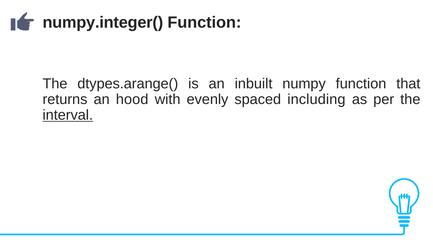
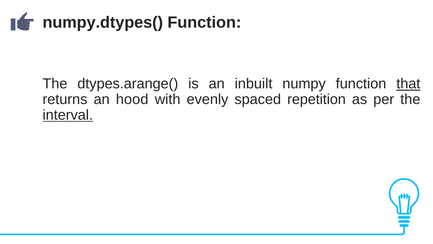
numpy.integer(: numpy.integer( -> numpy.dtypes(
that underline: none -> present
including: including -> repetition
